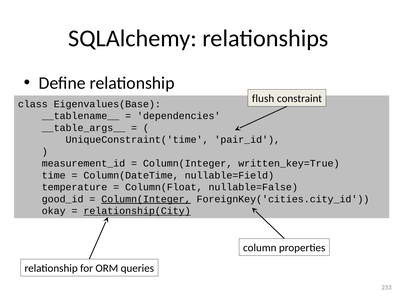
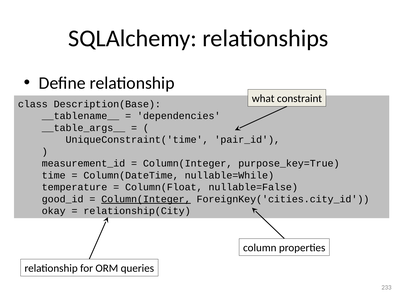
flush: flush -> what
Eigenvalues(Base: Eigenvalues(Base -> Description(Base
written_key=True: written_key=True -> purpose_key=True
nullable=Field: nullable=Field -> nullable=While
relationship(City underline: present -> none
